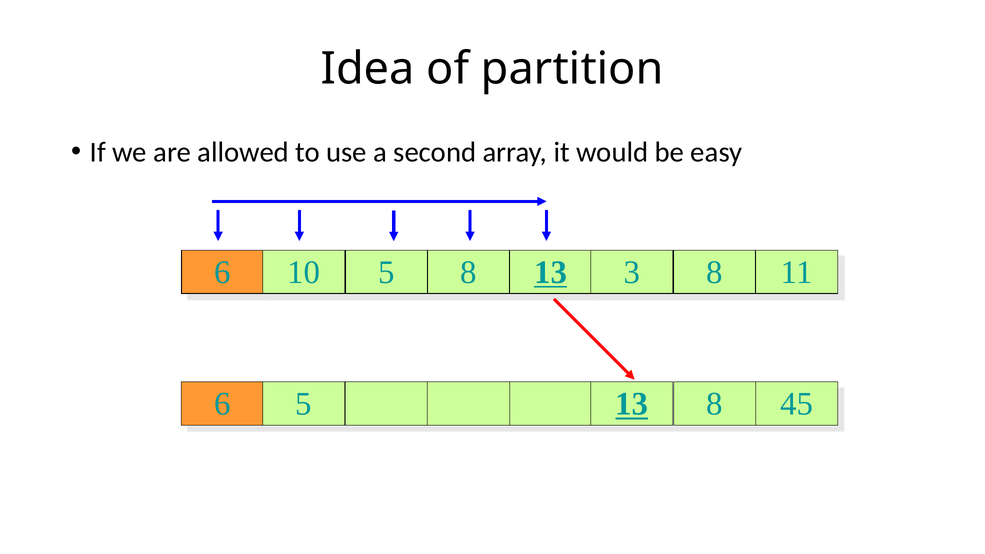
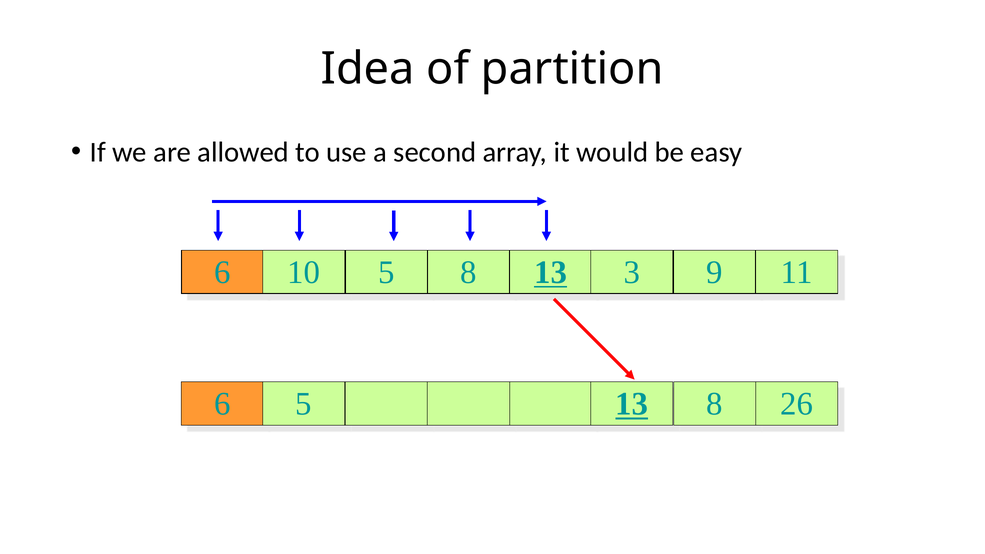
3 8: 8 -> 9
45: 45 -> 26
